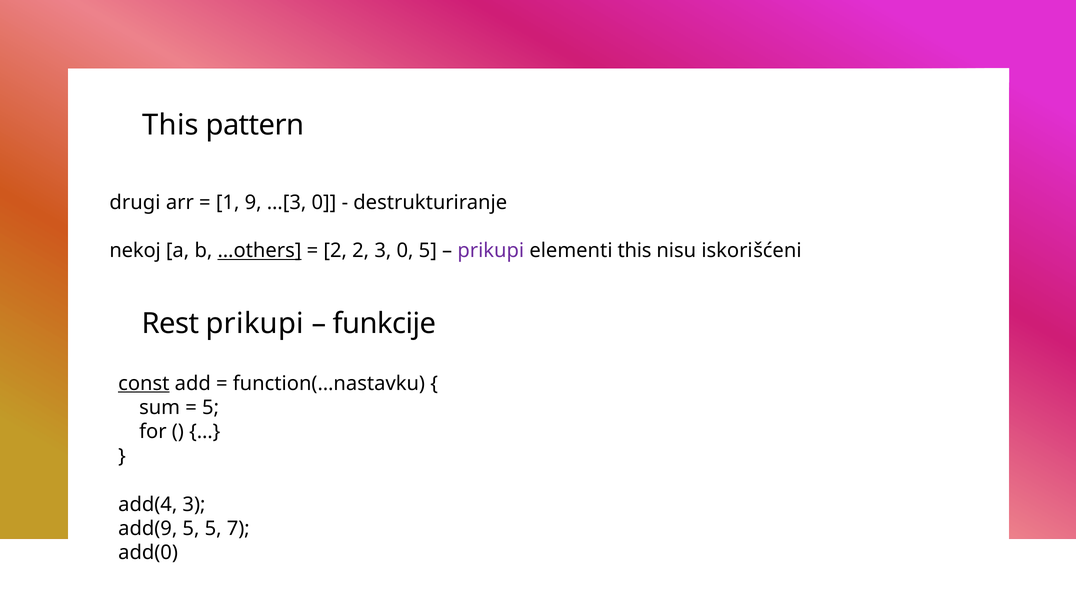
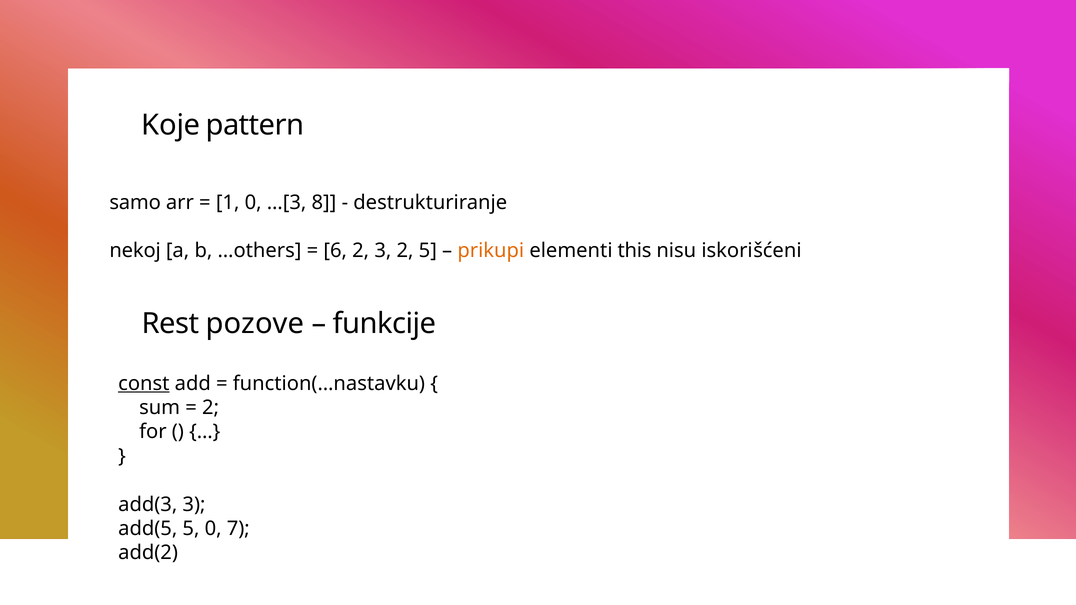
This at (171, 125): This -> Koje
drugi: drugi -> samo
1 9: 9 -> 0
…[3 0: 0 -> 8
…others underline: present -> none
2 at (335, 251): 2 -> 6
3 0: 0 -> 2
prikupi at (491, 251) colour: purple -> orange
Rest prikupi: prikupi -> pozove
5 at (211, 408): 5 -> 2
add(4: add(4 -> add(3
add(9: add(9 -> add(5
5 5: 5 -> 0
add(0: add(0 -> add(2
